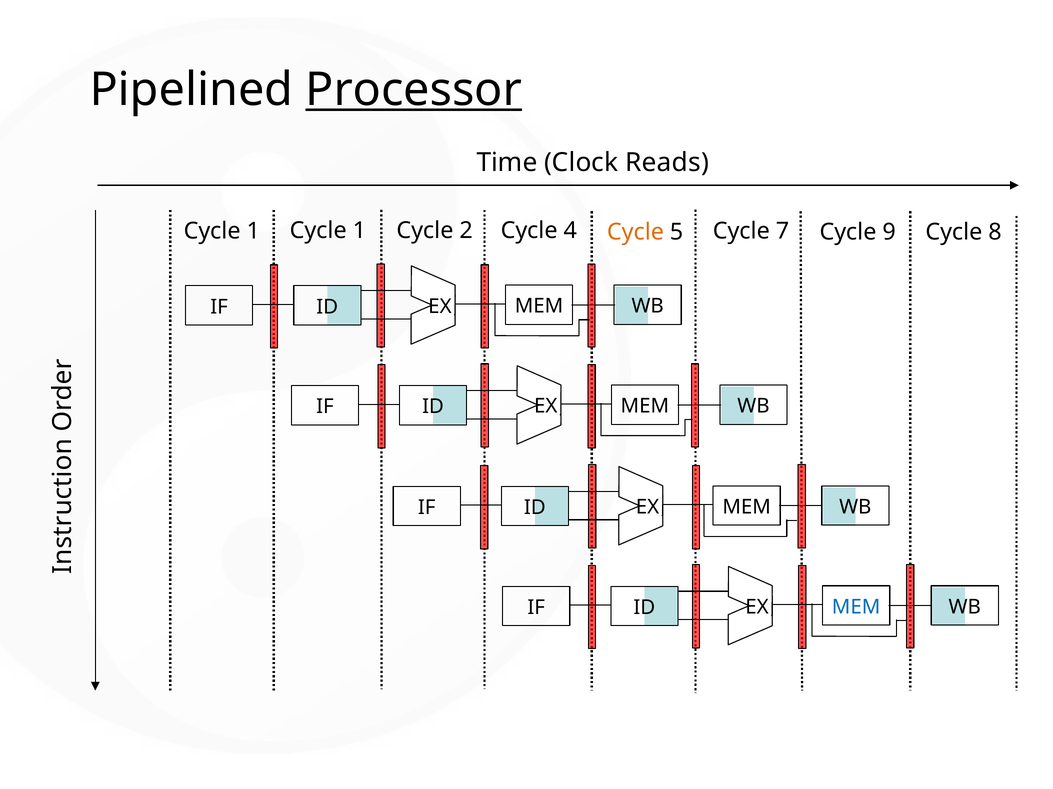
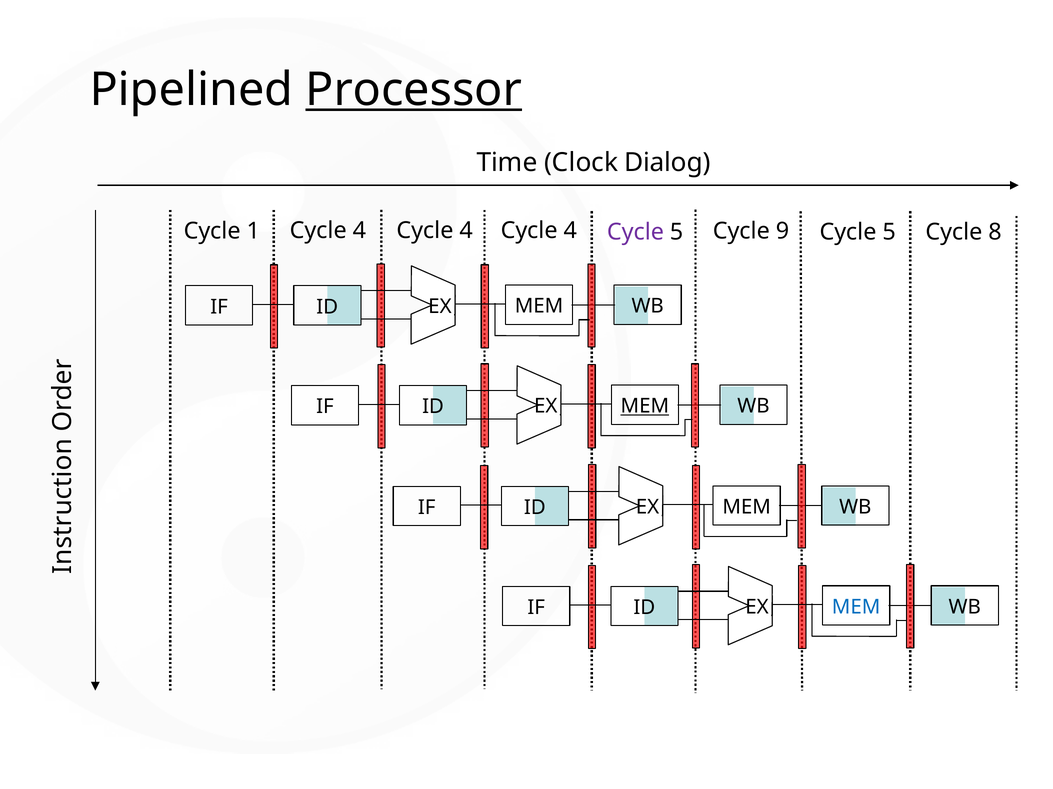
Reads: Reads -> Dialog
1 Cycle 1: 1 -> 4
2 at (466, 231): 2 -> 4
Cycle at (635, 232) colour: orange -> purple
7: 7 -> 9
9 at (889, 232): 9 -> 5
MEM at (645, 407) underline: none -> present
